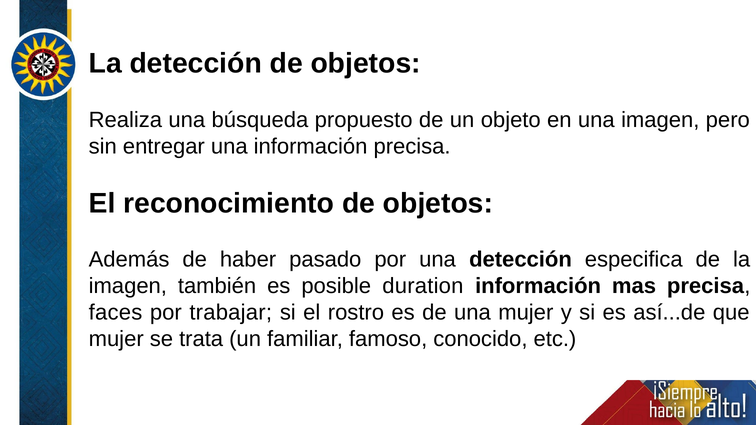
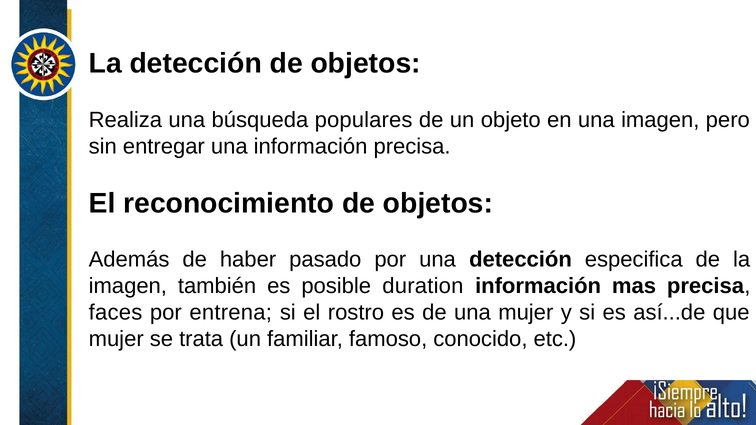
propuesto: propuesto -> populares
trabajar: trabajar -> entrena
